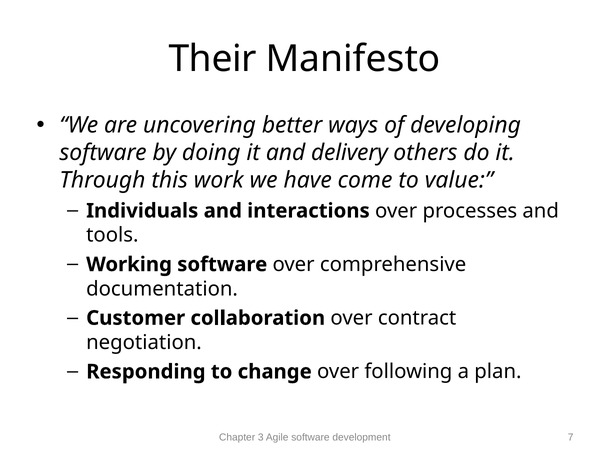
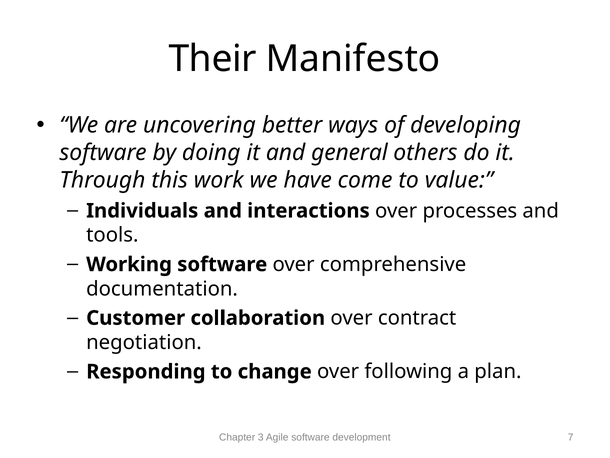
delivery: delivery -> general
